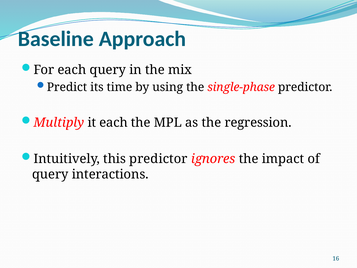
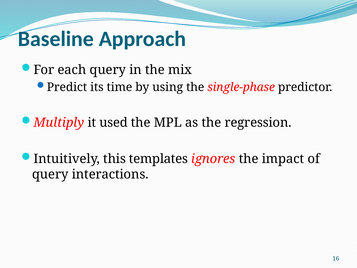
it each: each -> used
this predictor: predictor -> templates
